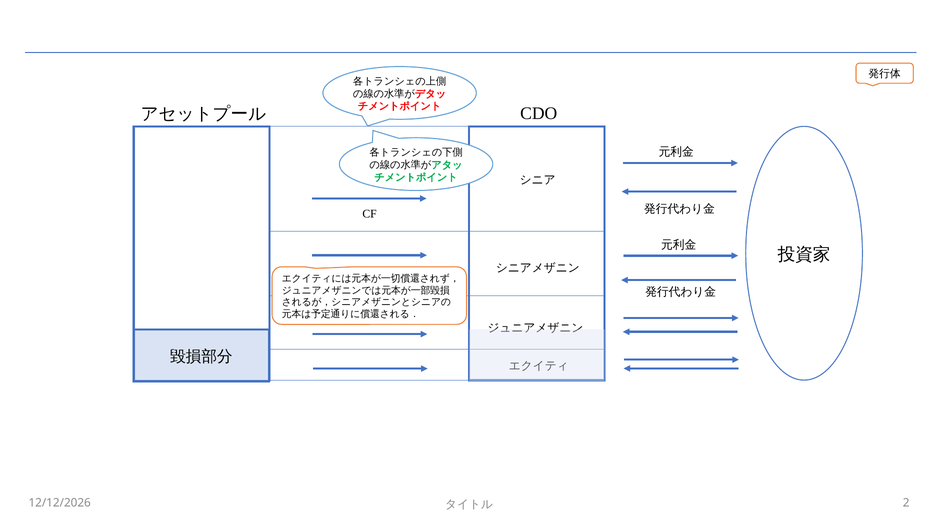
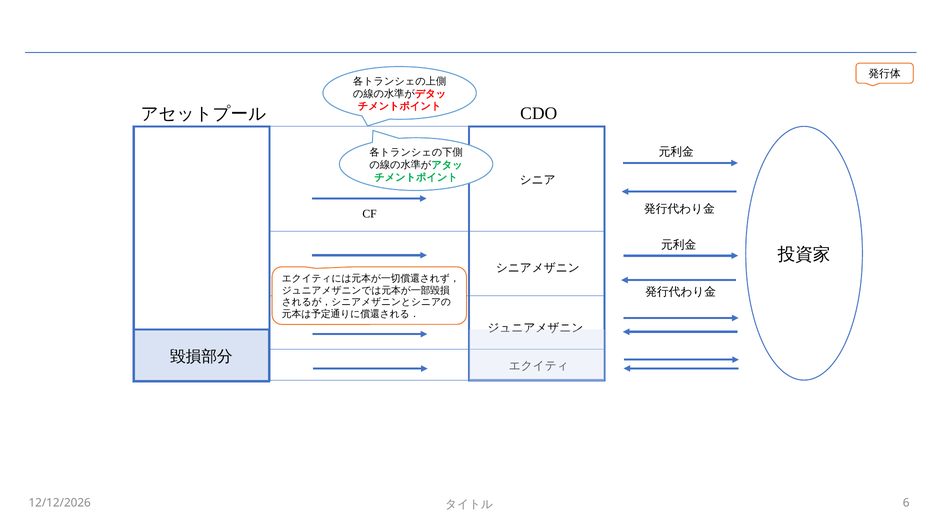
2: 2 -> 6
